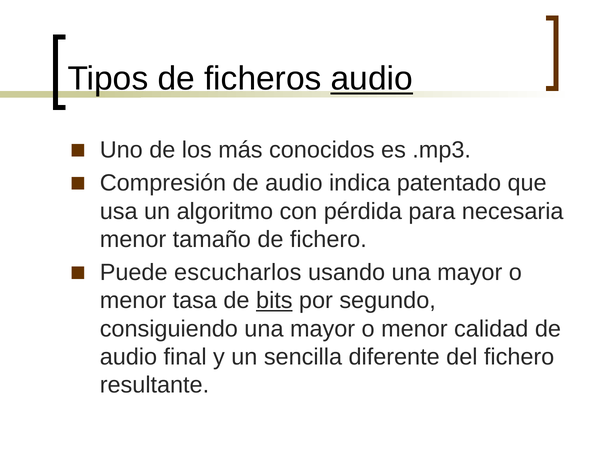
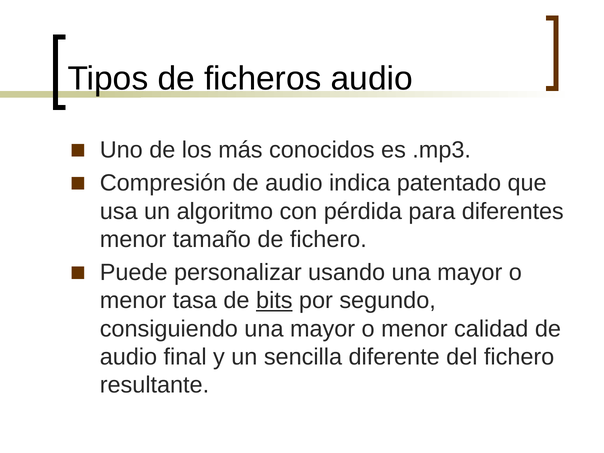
audio at (372, 79) underline: present -> none
necesaria: necesaria -> diferentes
escucharlos: escucharlos -> personalizar
